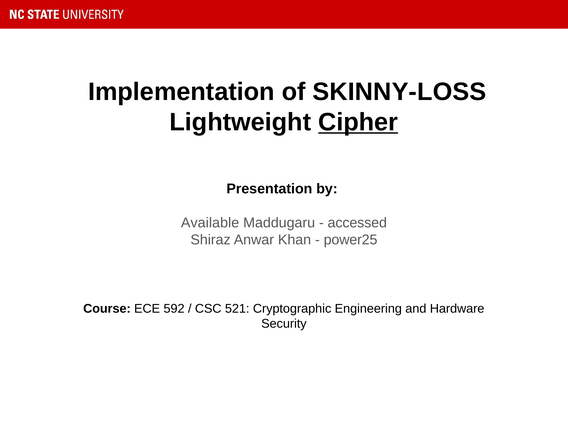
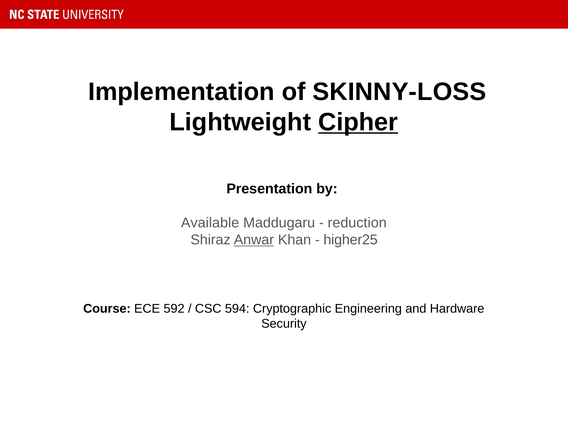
accessed: accessed -> reduction
Anwar underline: none -> present
power25: power25 -> higher25
521: 521 -> 594
